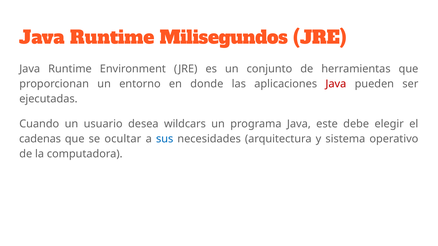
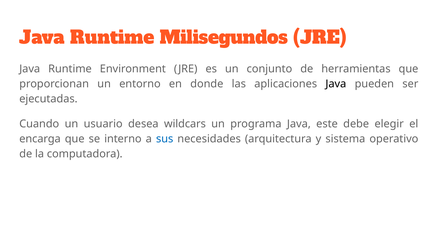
Java at (336, 84) colour: red -> black
cadenas: cadenas -> encarga
ocultar: ocultar -> interno
